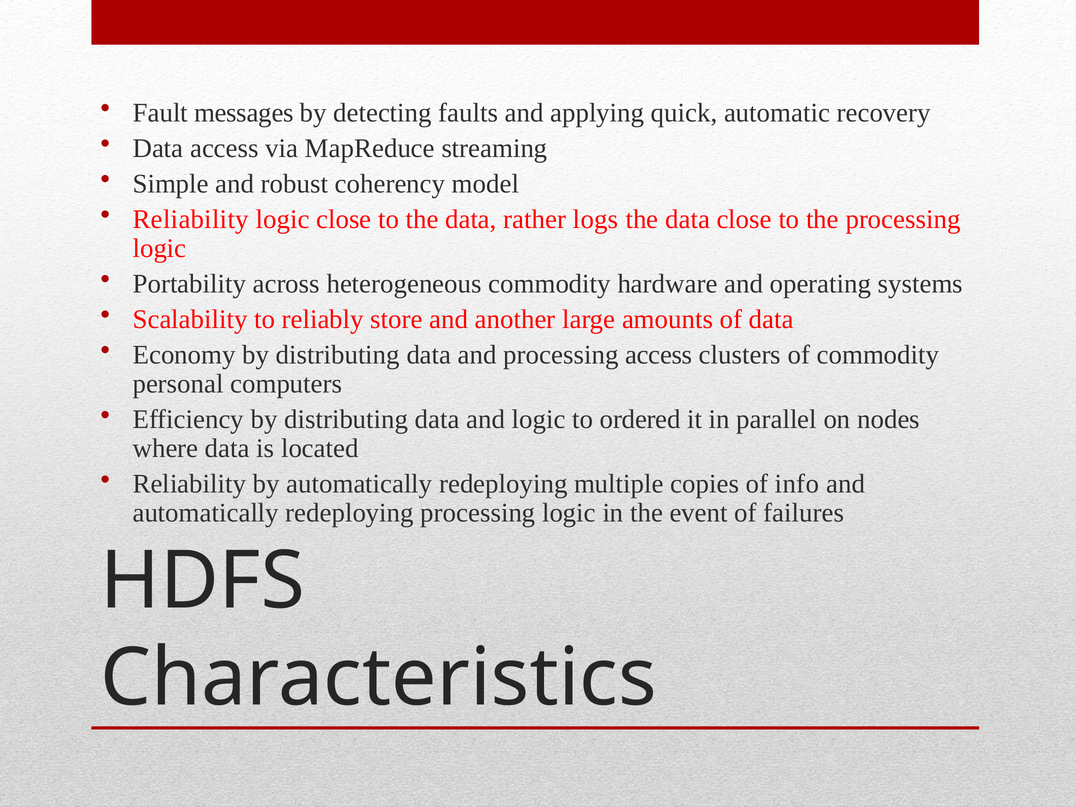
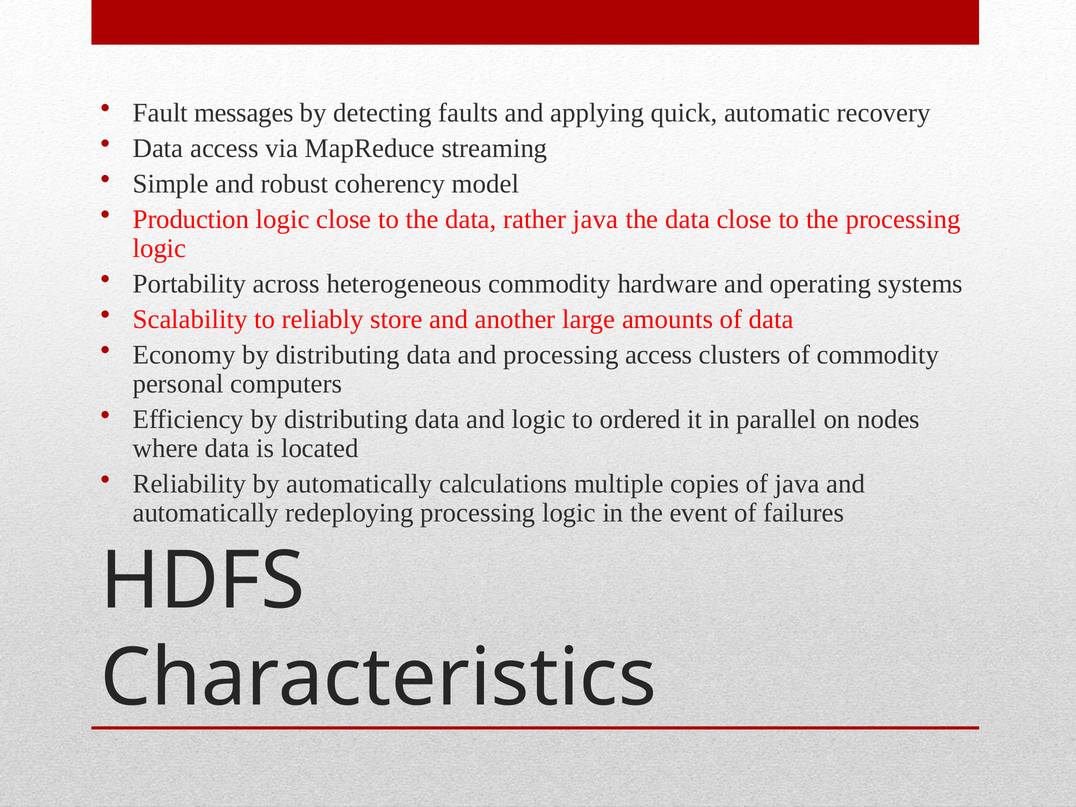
Reliability at (191, 219): Reliability -> Production
rather logs: logs -> java
by automatically redeploying: redeploying -> calculations
of info: info -> java
